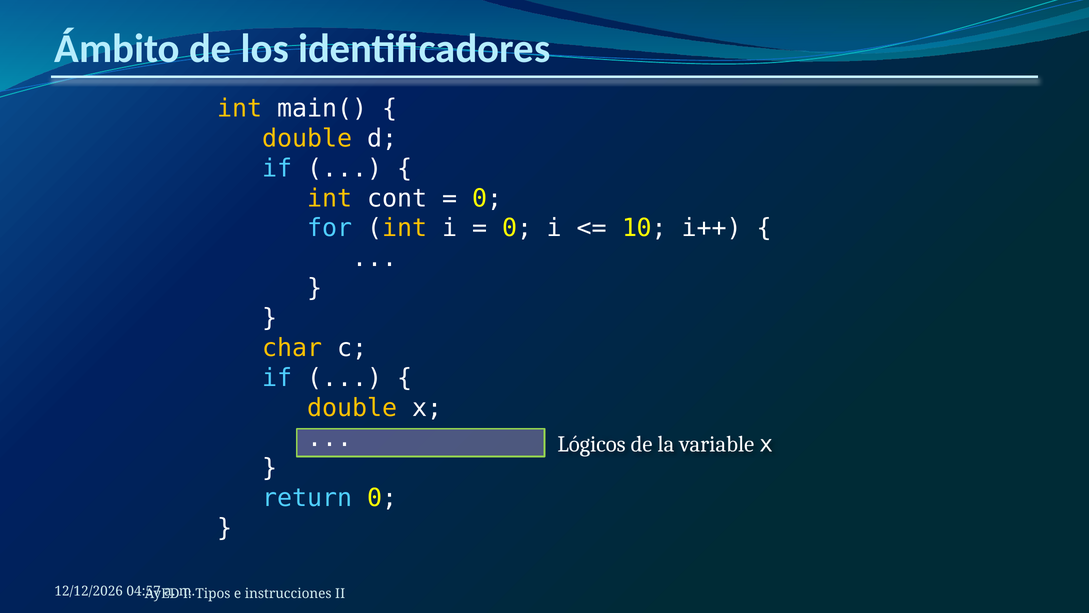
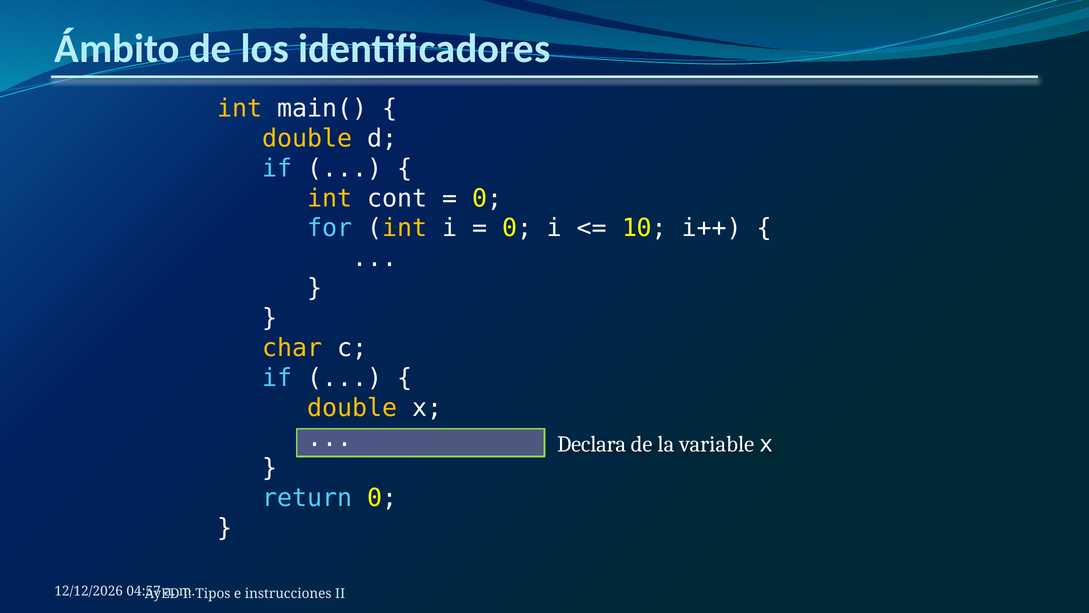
Lógicos: Lógicos -> Declara
